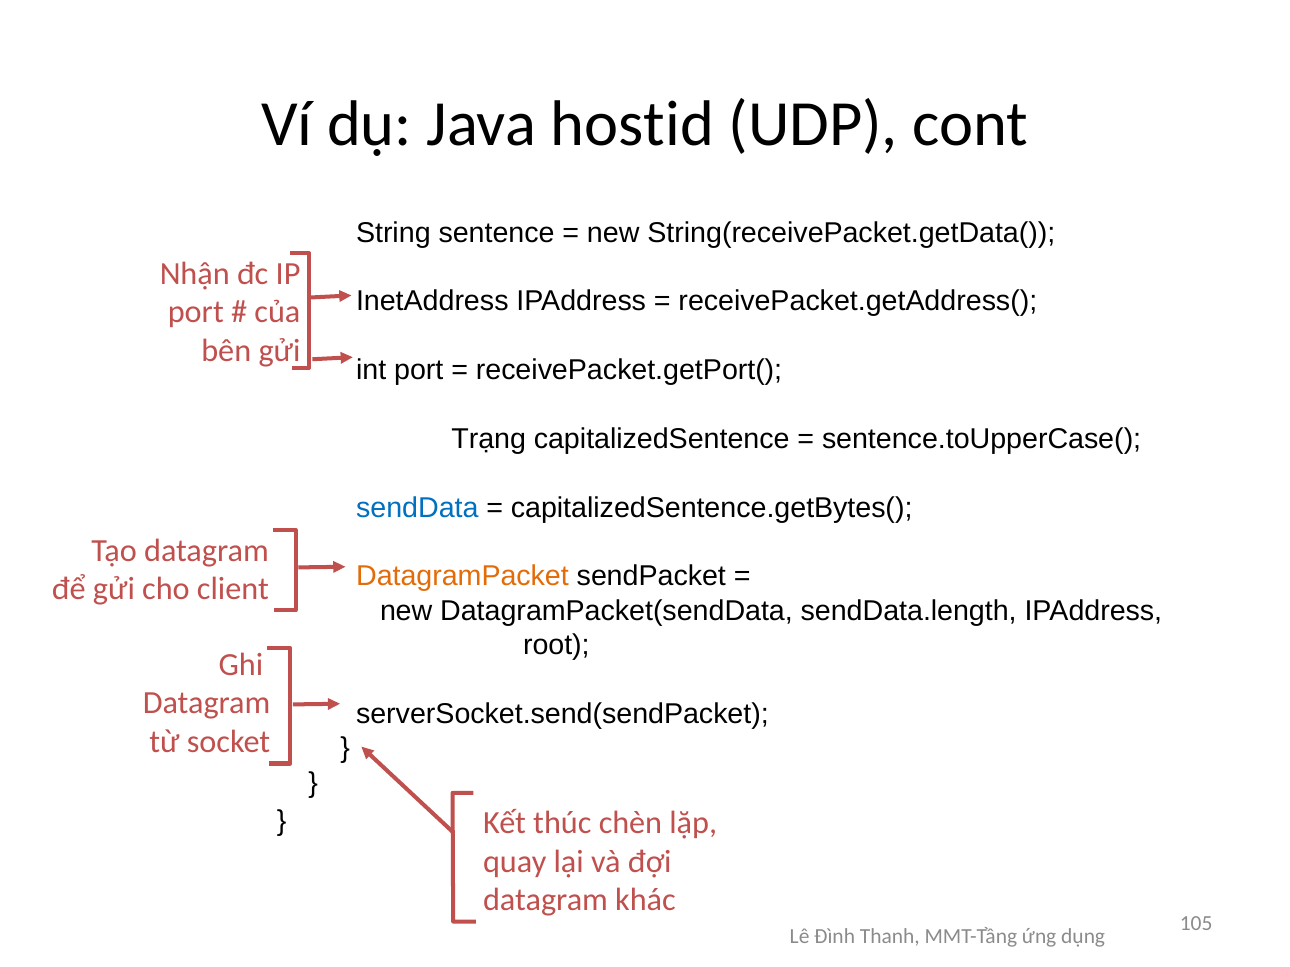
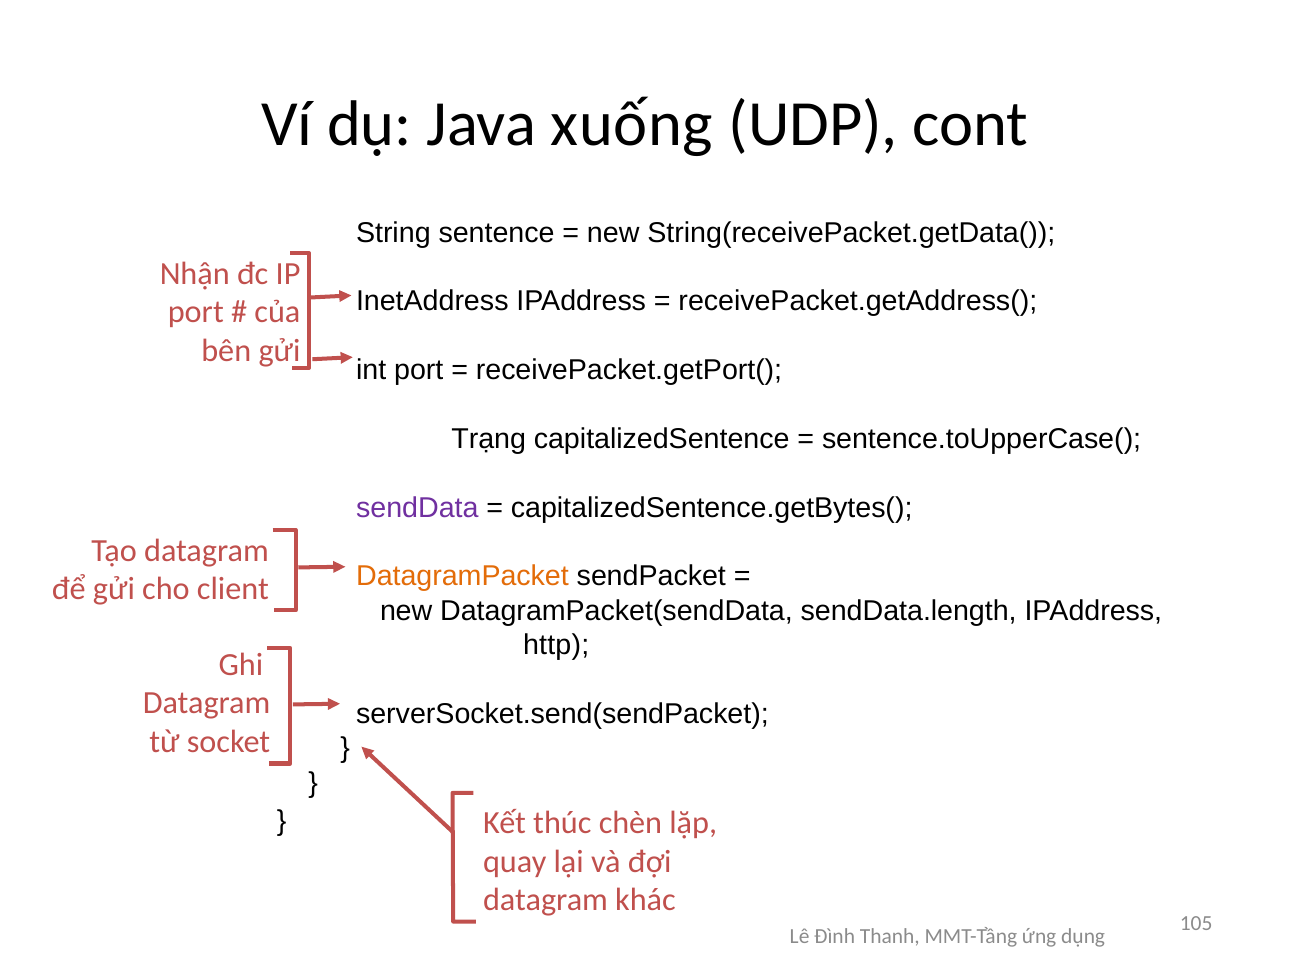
hostid: hostid -> xuống
sendData colour: blue -> purple
root: root -> http
